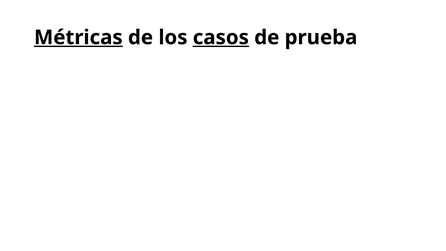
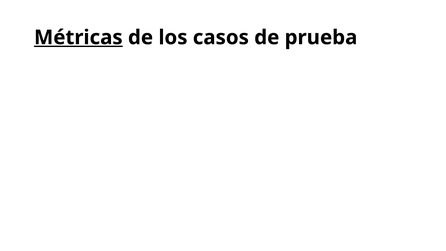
casos underline: present -> none
